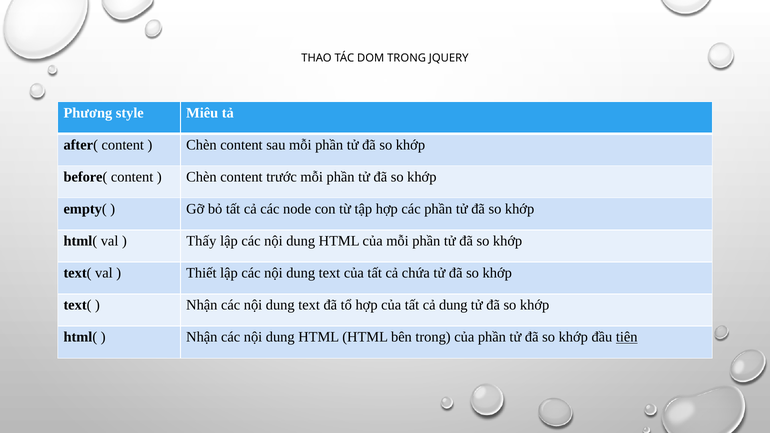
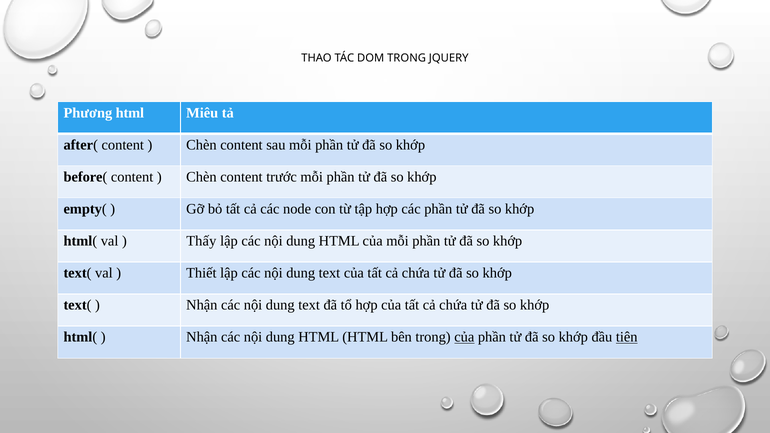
Phương style: style -> html
dung at (453, 305): dung -> chứa
của at (464, 337) underline: none -> present
